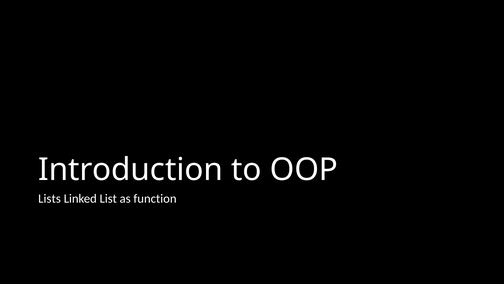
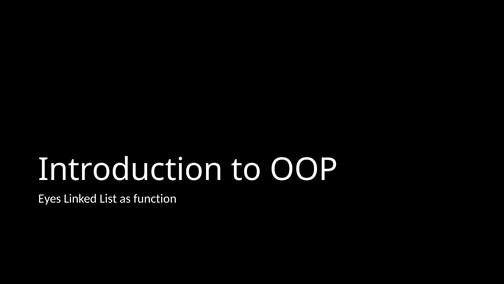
Lists: Lists -> Eyes
